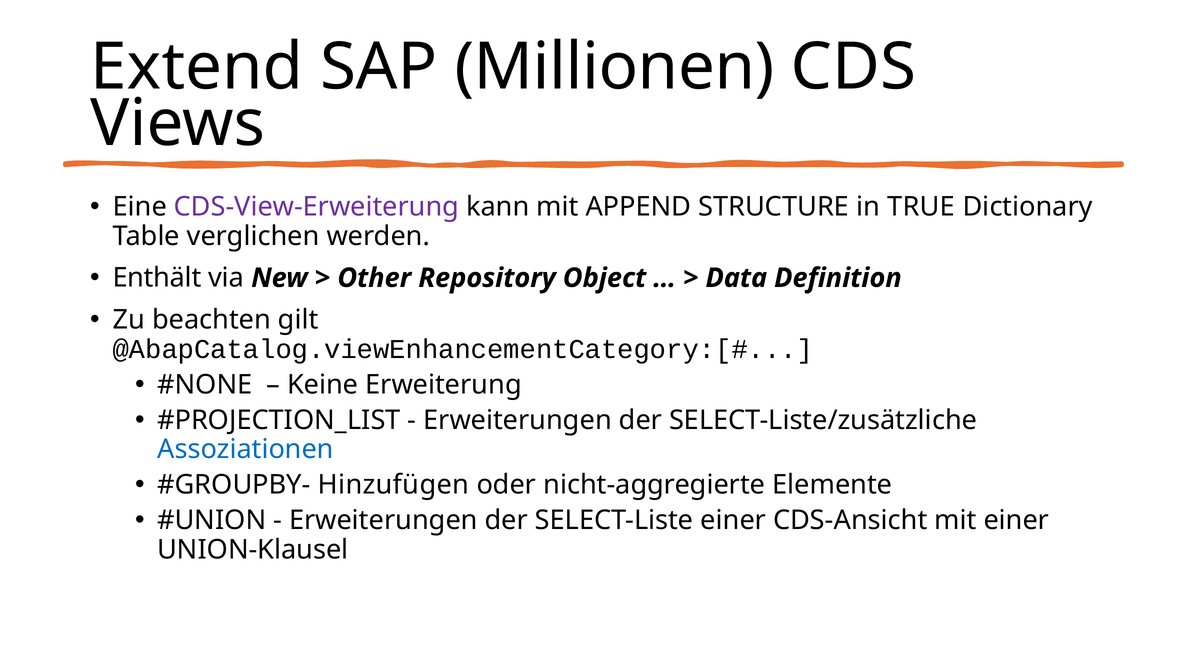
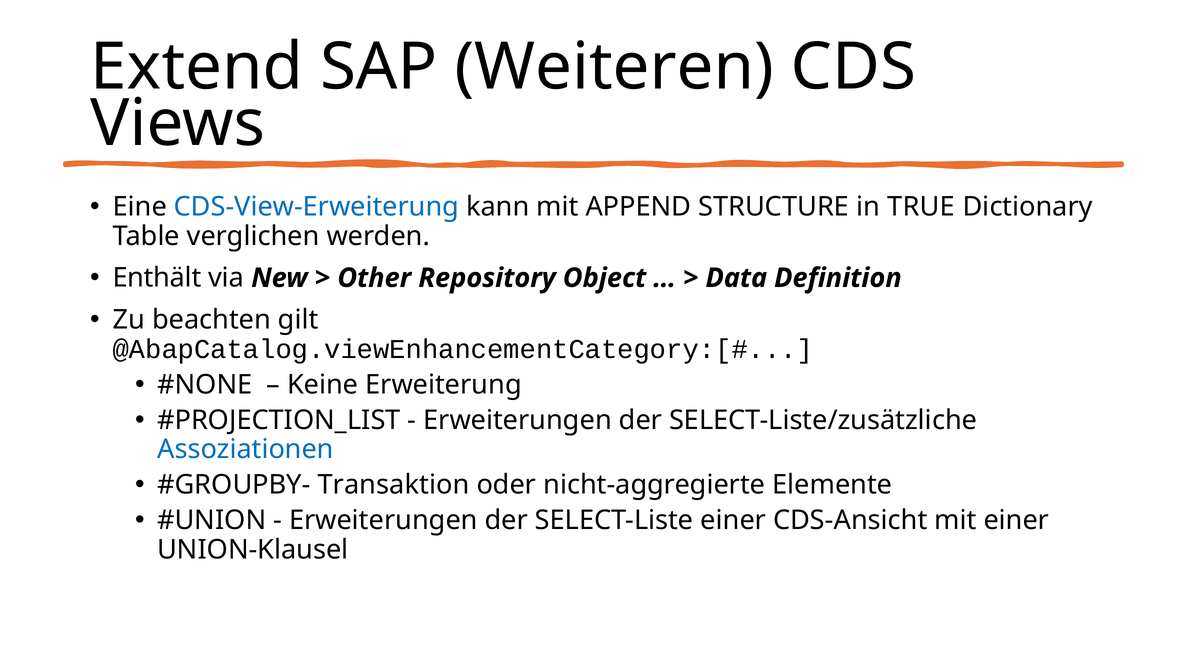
Millionen: Millionen -> Weiteren
CDS-View-Erweiterung colour: purple -> blue
Hinzufügen: Hinzufügen -> Transaktion
